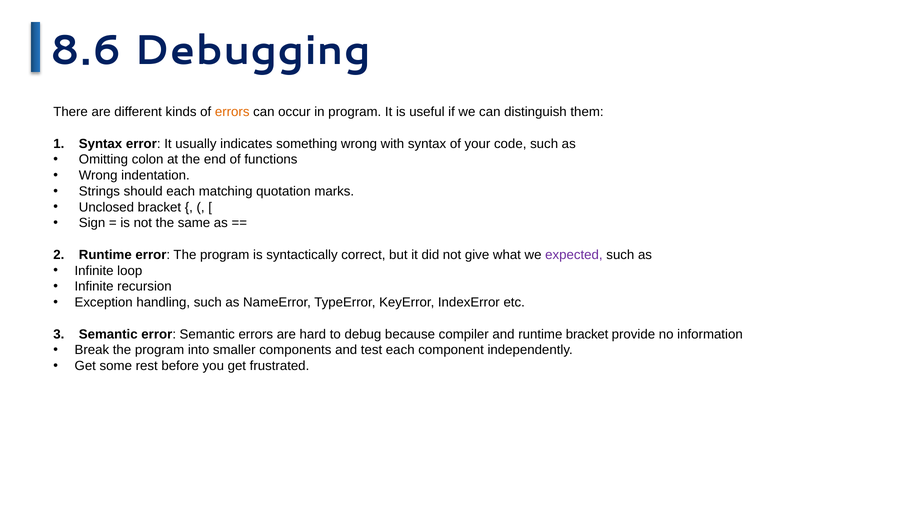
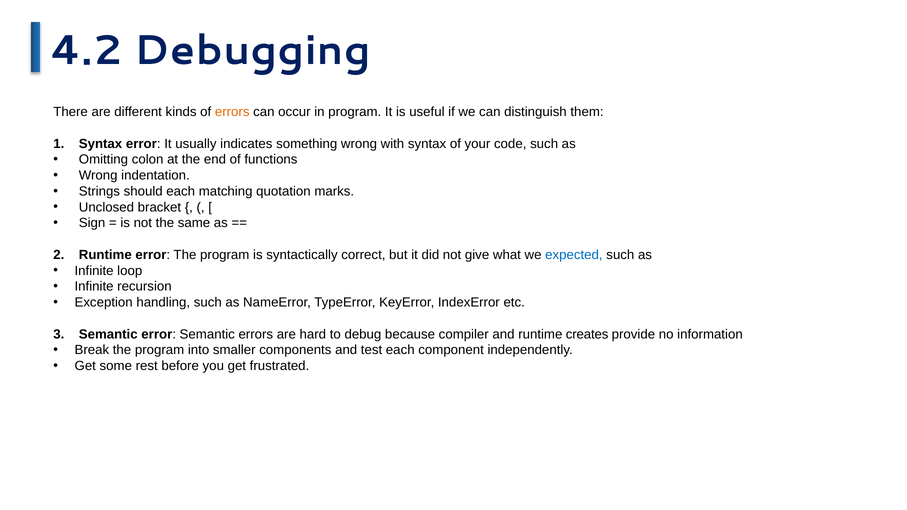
8.6: 8.6 -> 4.2
expected colour: purple -> blue
runtime bracket: bracket -> creates
